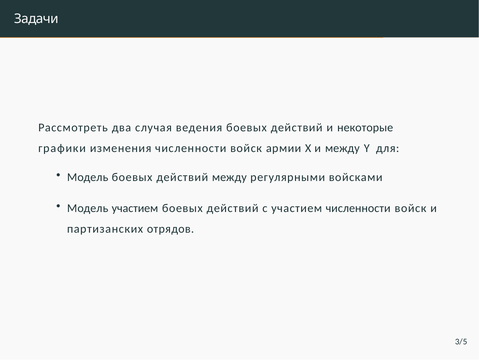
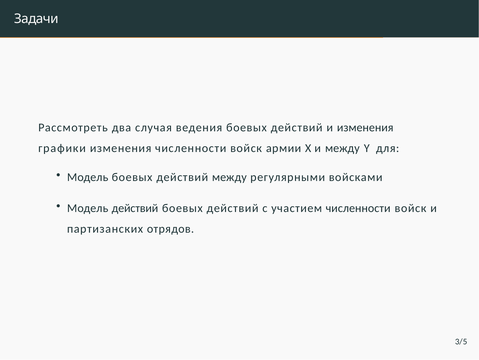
и некоторые: некоторые -> изменения
Модель участием: участием -> действий
